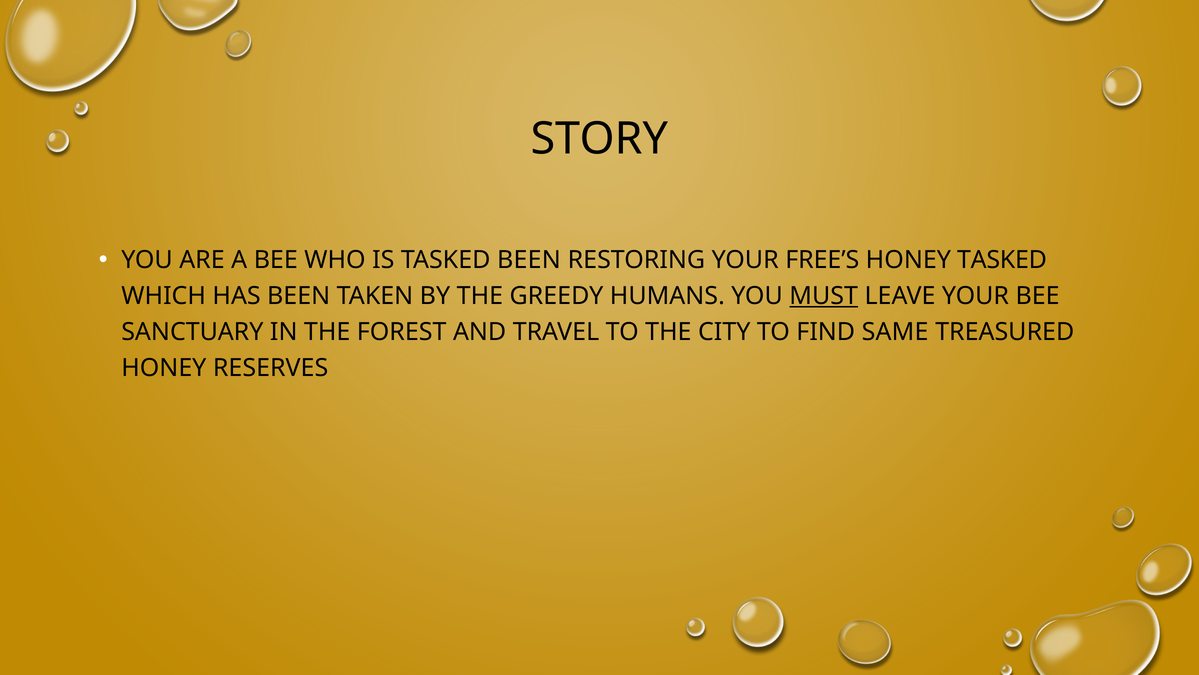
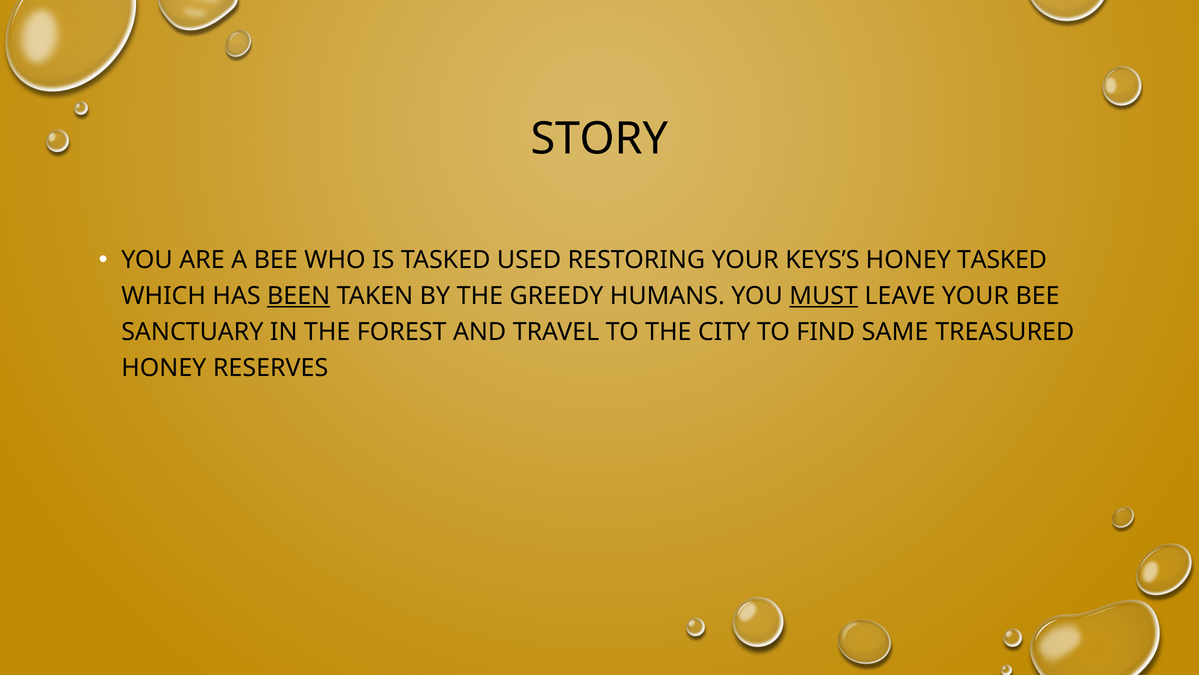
TASKED BEEN: BEEN -> USED
FREE’S: FREE’S -> KEYS’S
BEEN at (299, 296) underline: none -> present
